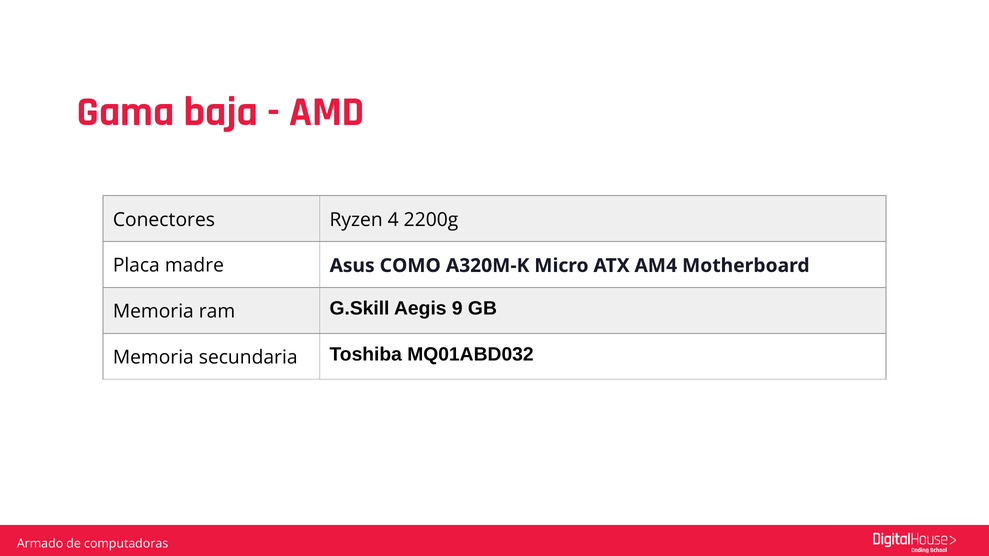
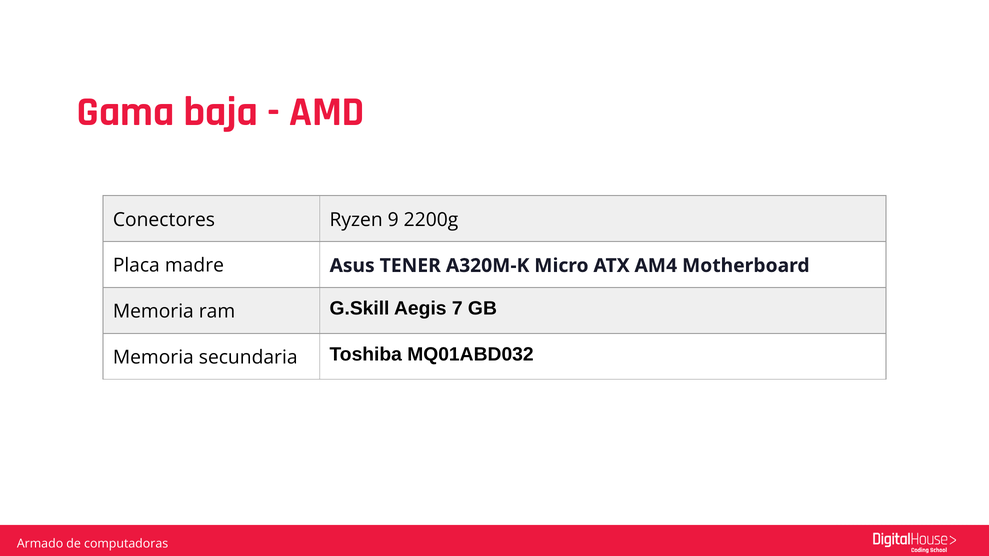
4: 4 -> 9
COMO: COMO -> TENER
9: 9 -> 7
